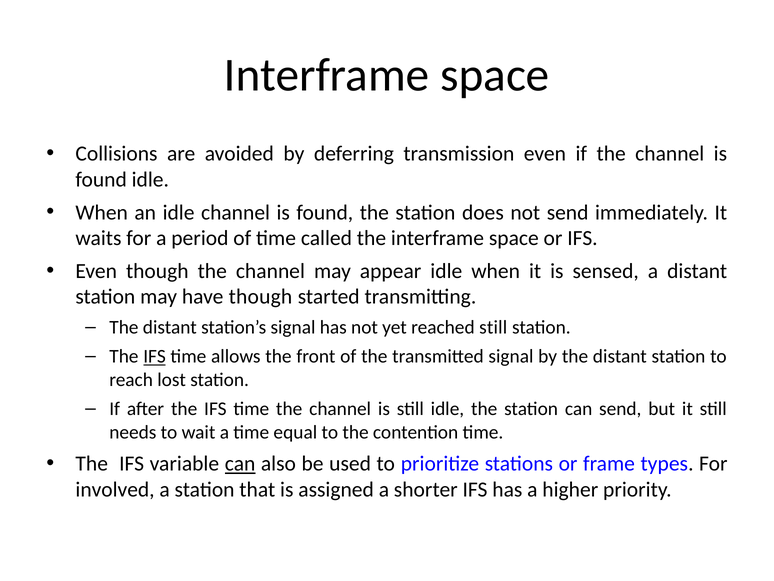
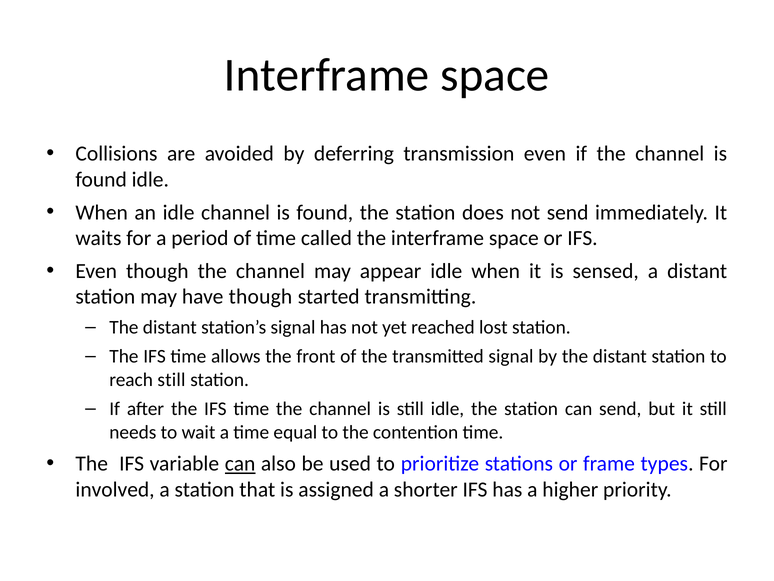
reached still: still -> lost
IFS at (155, 356) underline: present -> none
reach lost: lost -> still
